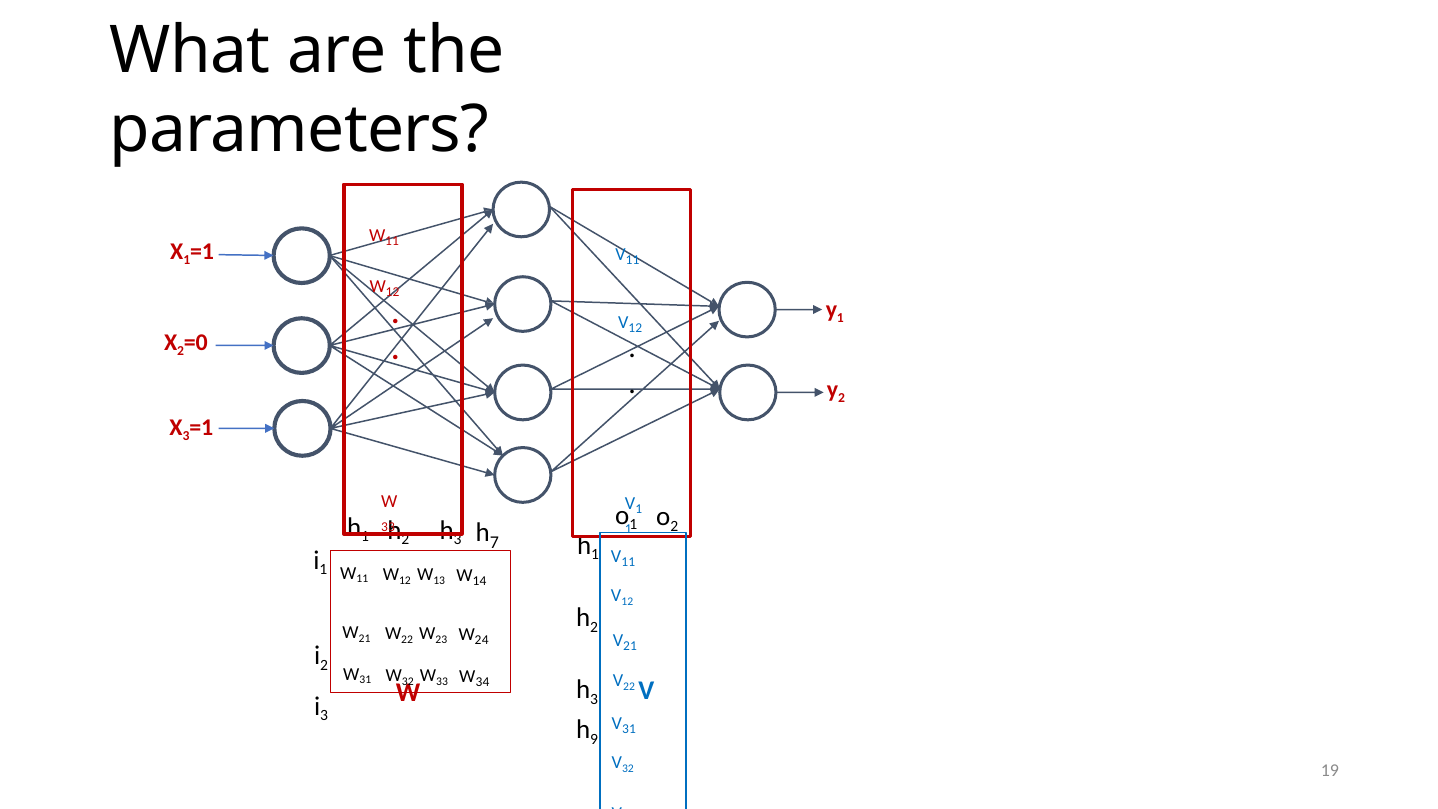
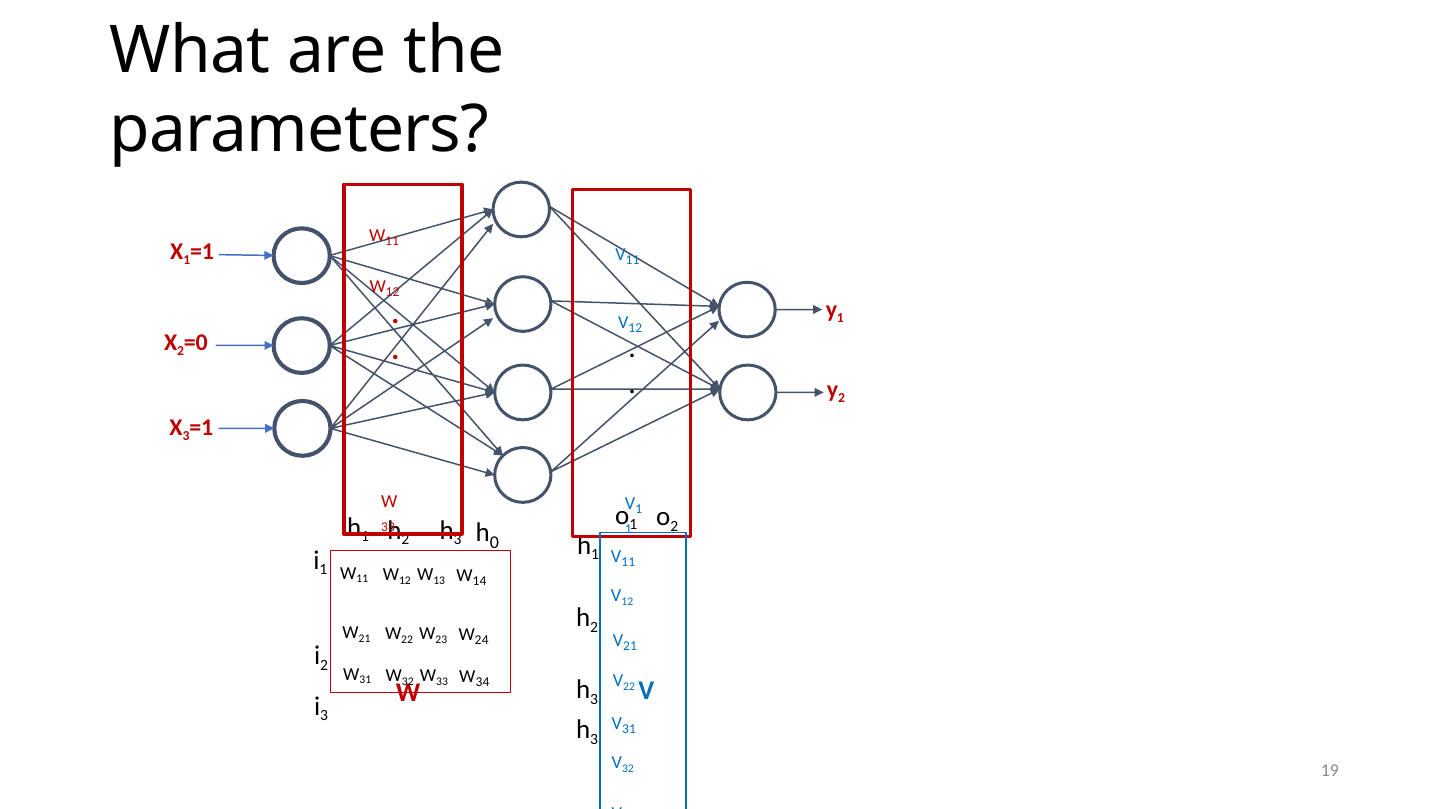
7: 7 -> 0
9 at (594, 739): 9 -> 3
